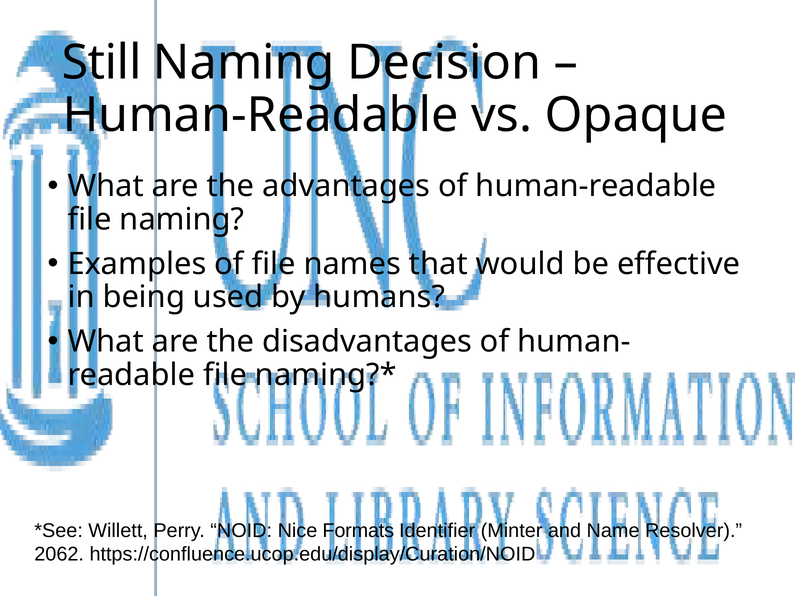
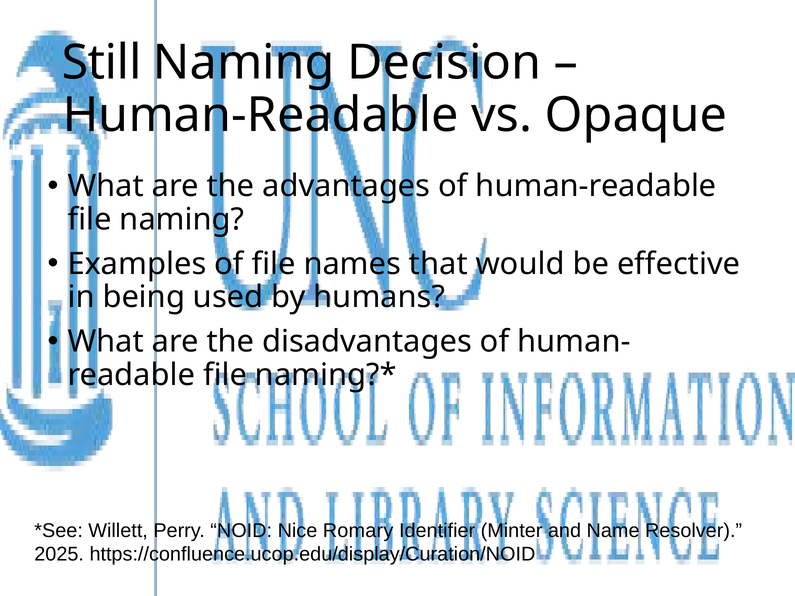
Formats: Formats -> Romary
2062: 2062 -> 2025
